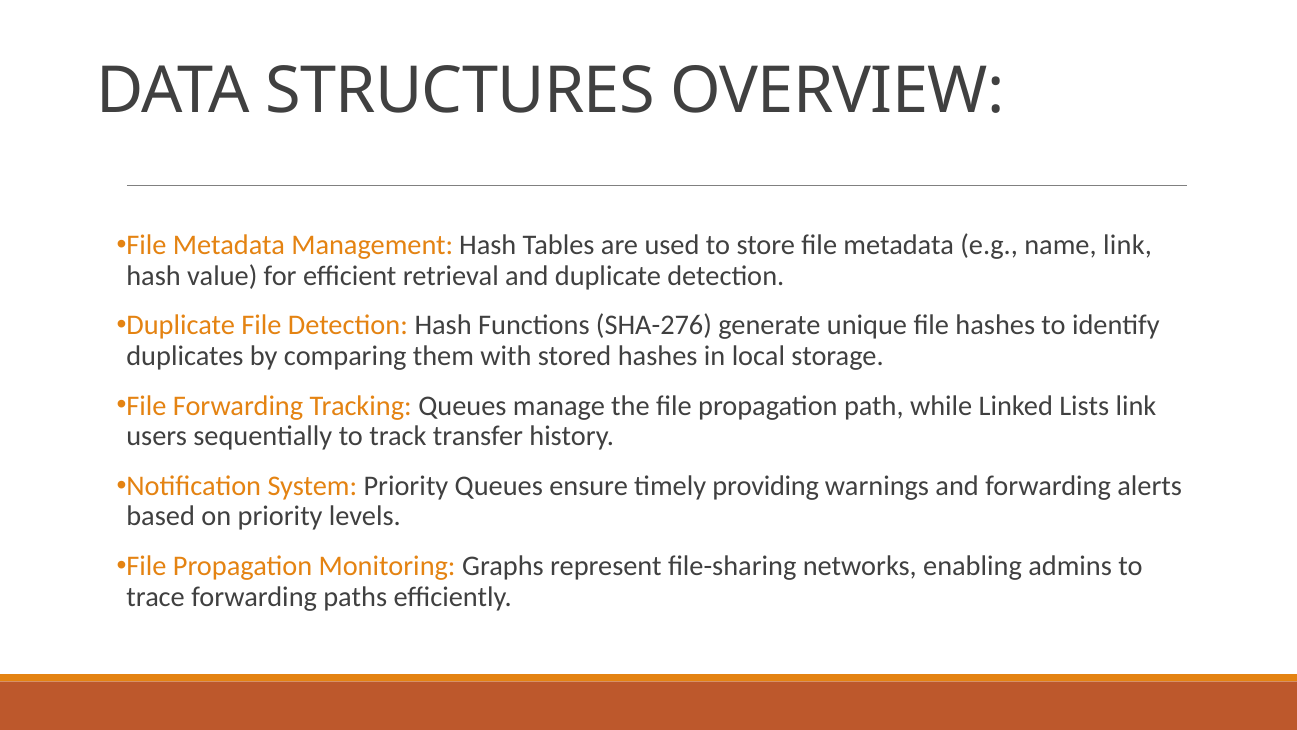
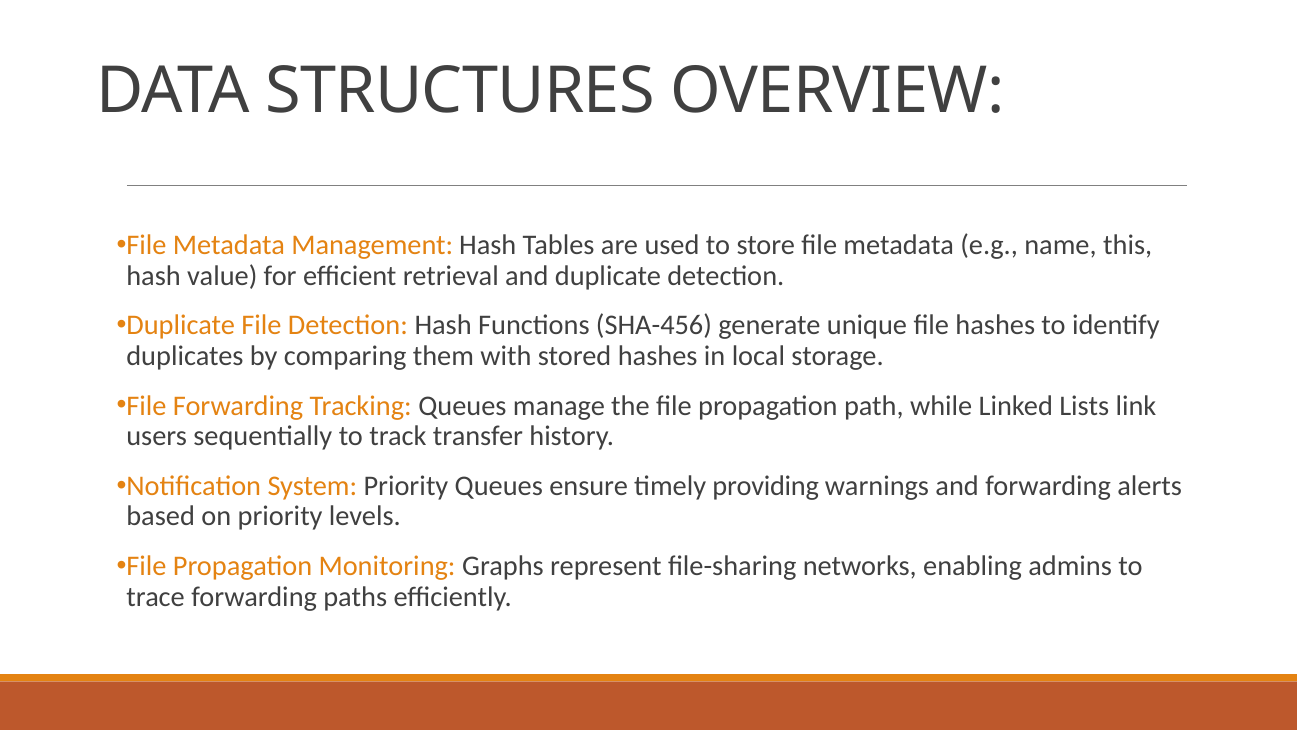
name link: link -> this
SHA-276: SHA-276 -> SHA-456
